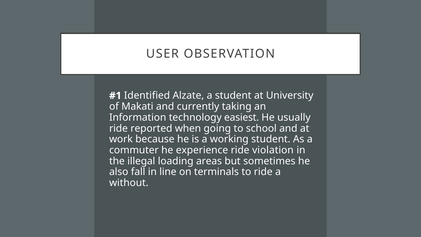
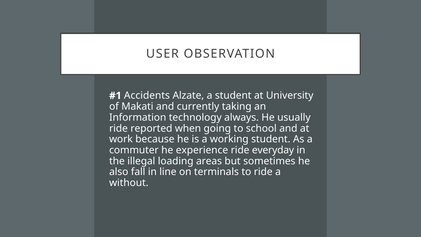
Identified: Identified -> Accidents
easiest: easiest -> always
violation: violation -> everyday
